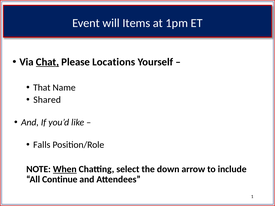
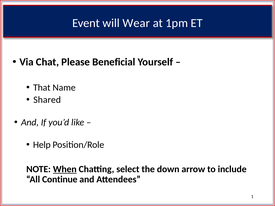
Items: Items -> Wear
Chat underline: present -> none
Locations: Locations -> Beneficial
Falls: Falls -> Help
